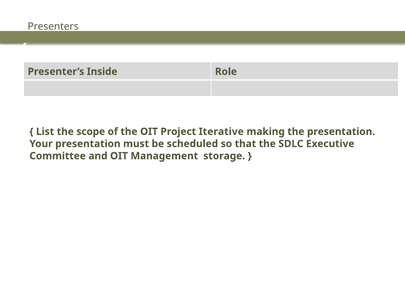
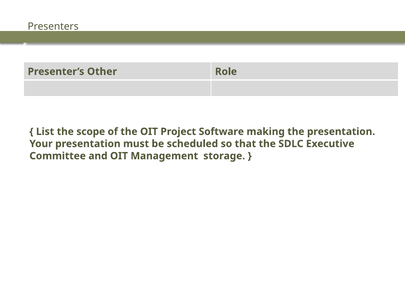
Inside: Inside -> Other
Iterative: Iterative -> Software
